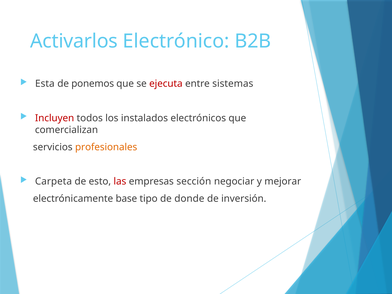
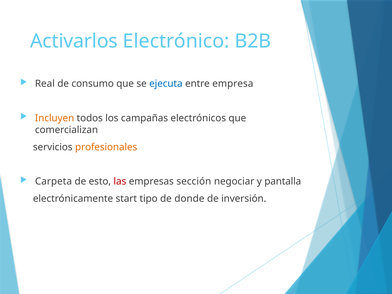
Esta: Esta -> Real
ponemos: ponemos -> consumo
ejecuta colour: red -> blue
sistemas: sistemas -> empresa
Incluyen colour: red -> orange
instalados: instalados -> campañas
mejorar: mejorar -> pantalla
base: base -> start
